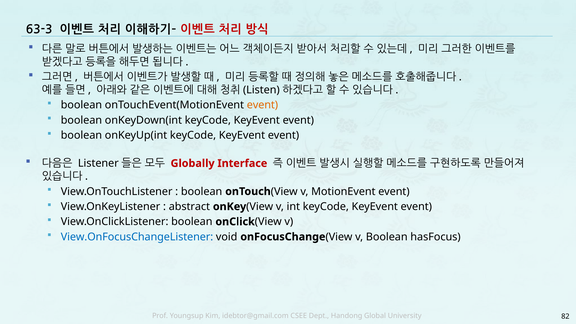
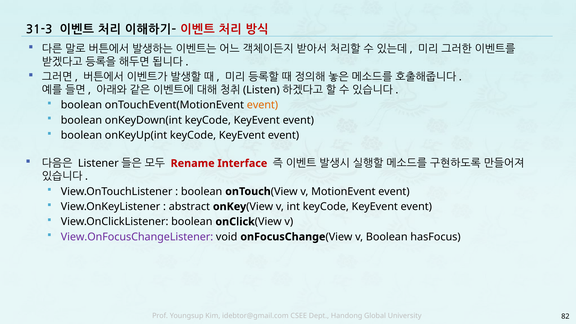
63-3: 63-3 -> 31-3
Globally: Globally -> Rename
View.OnFocusChangeListener colour: blue -> purple
